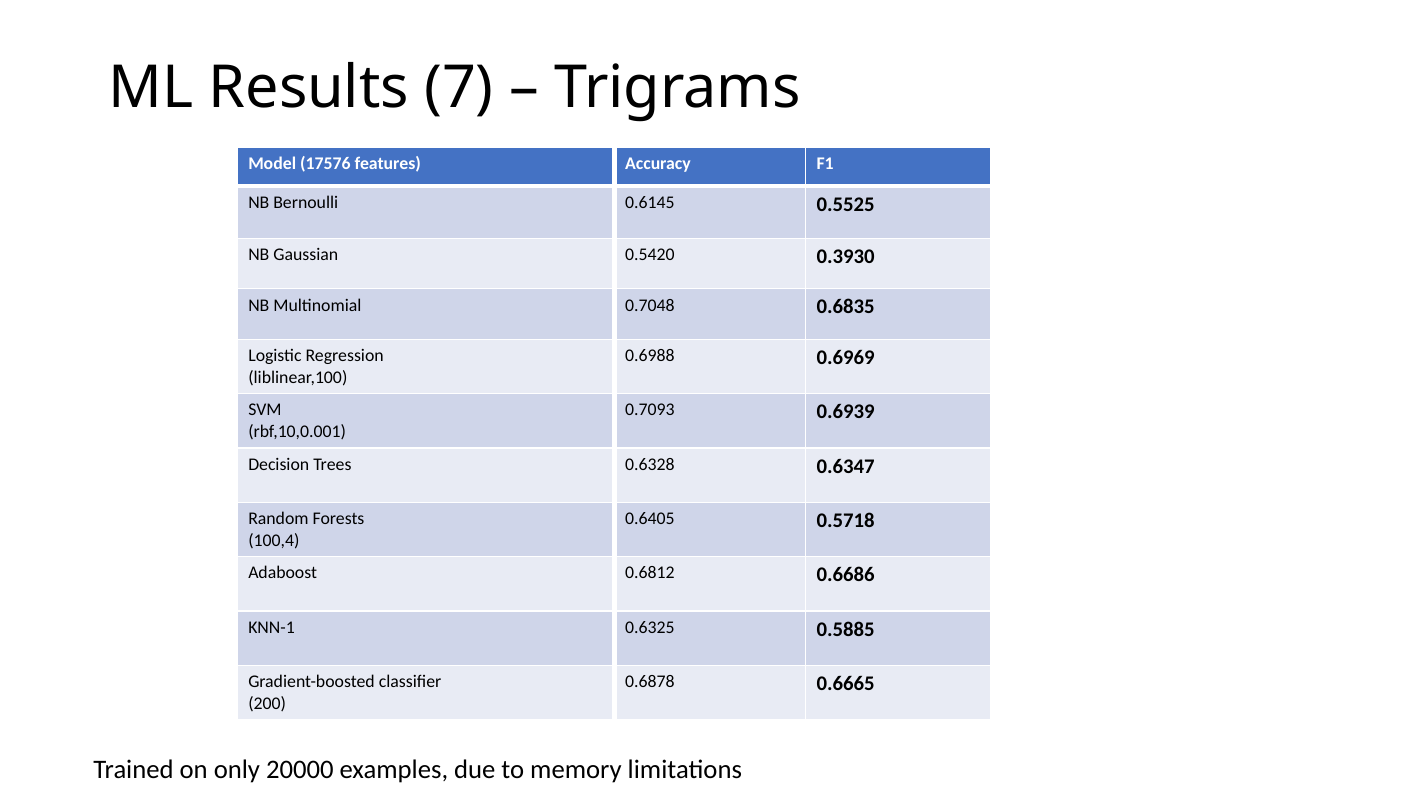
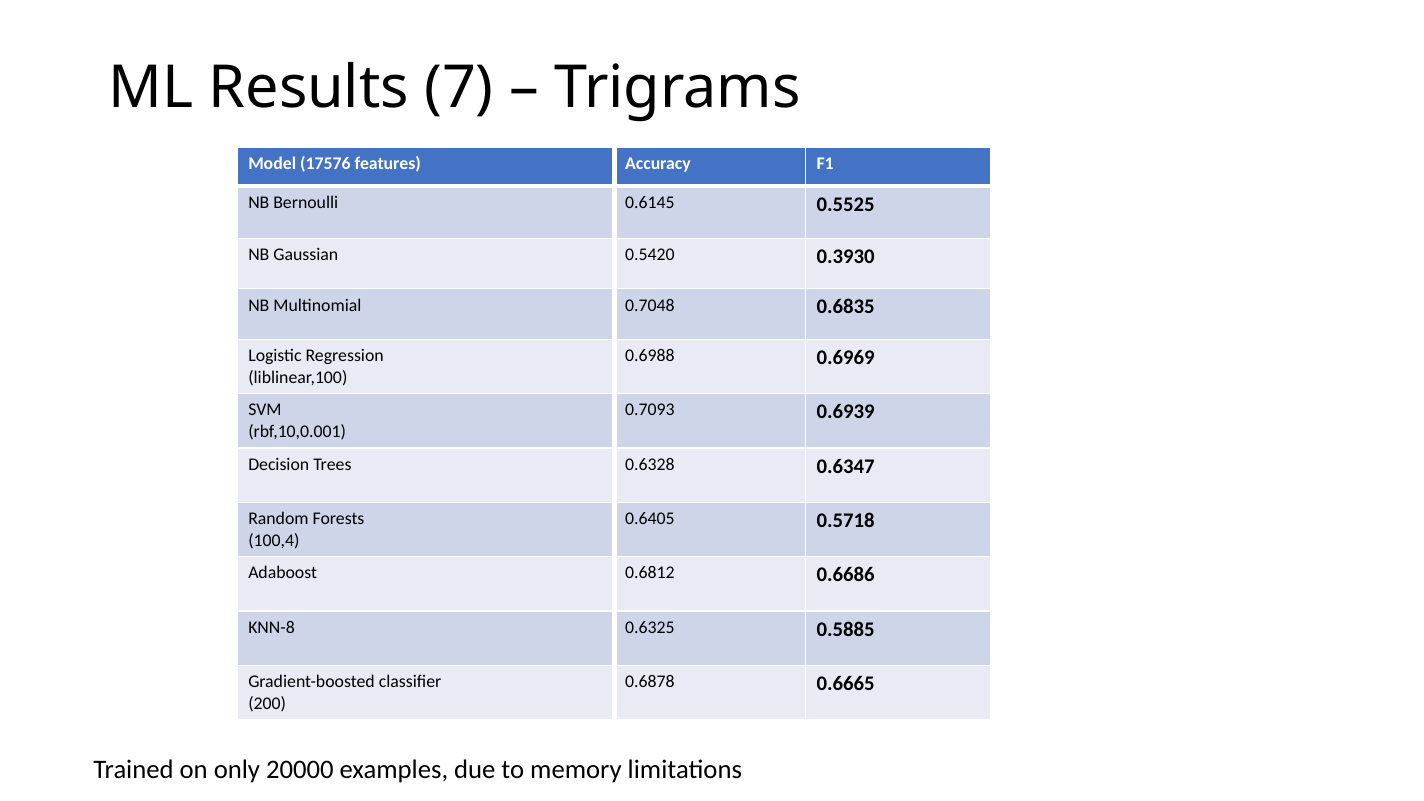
KNN-1: KNN-1 -> KNN-8
